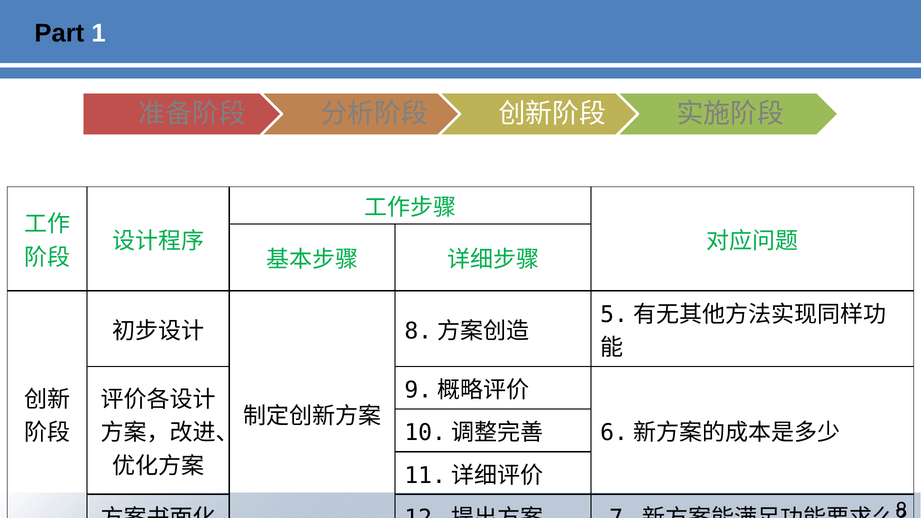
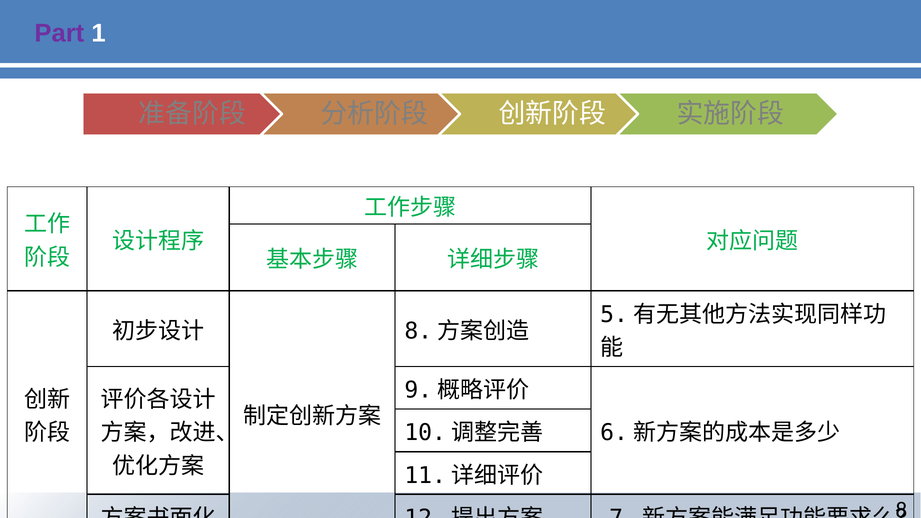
Part colour: black -> purple
